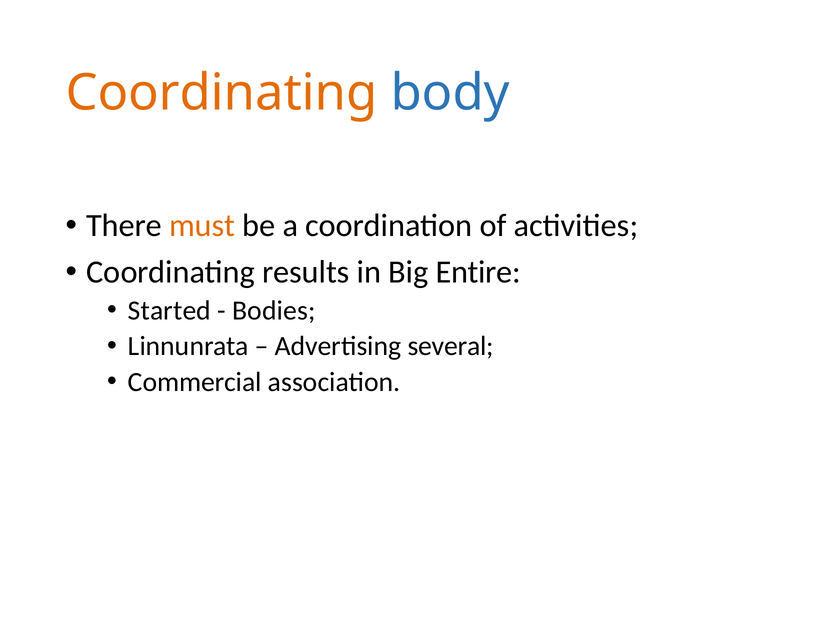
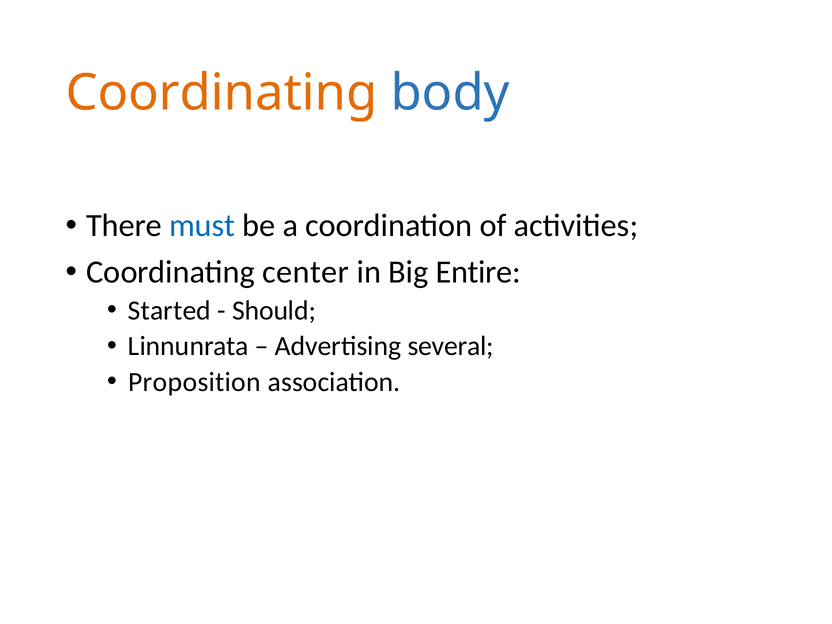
must colour: orange -> blue
results: results -> center
Bodies: Bodies -> Should
Commercial: Commercial -> Proposition
